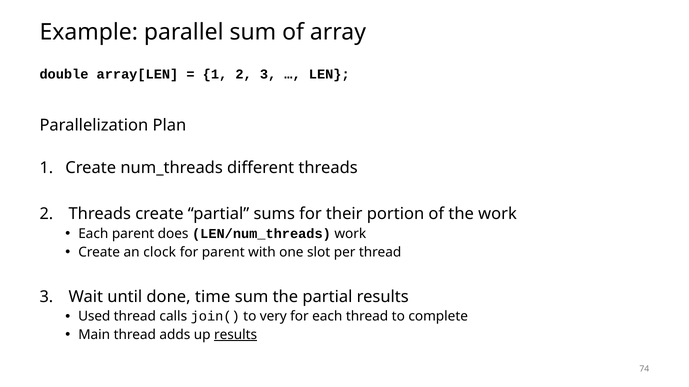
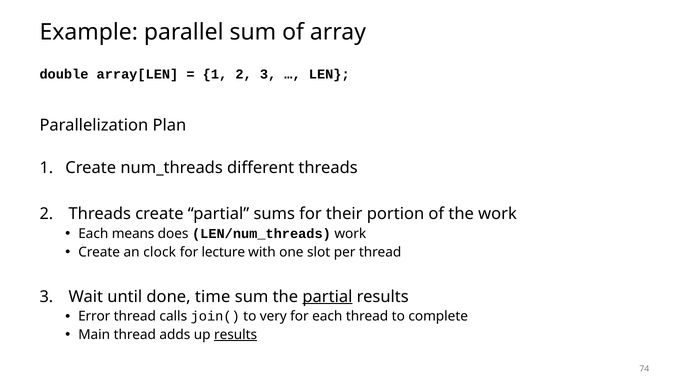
Each parent: parent -> means
for parent: parent -> lecture
partial at (327, 297) underline: none -> present
Used: Used -> Error
